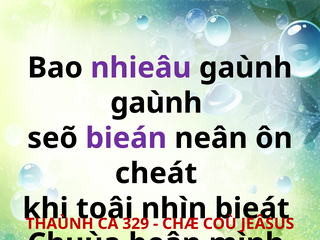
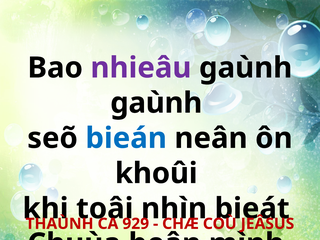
bieán colour: purple -> blue
cheát: cheát -> khoûi
329: 329 -> 929
